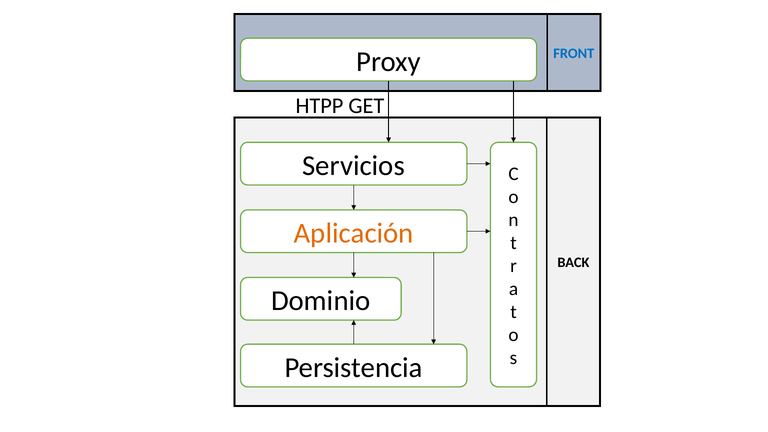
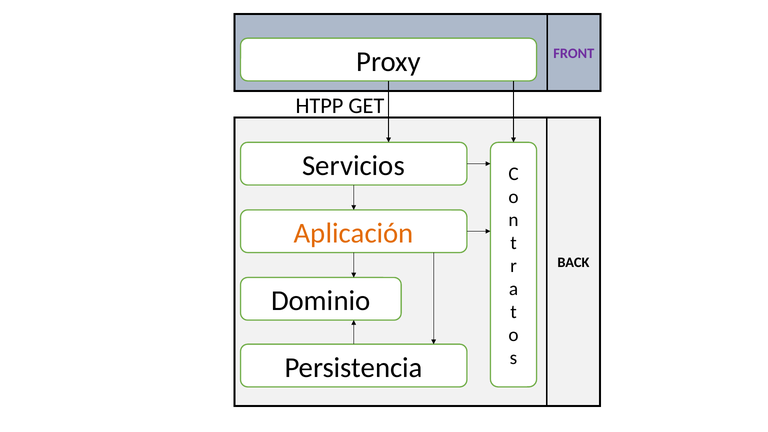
FRONT colour: blue -> purple
